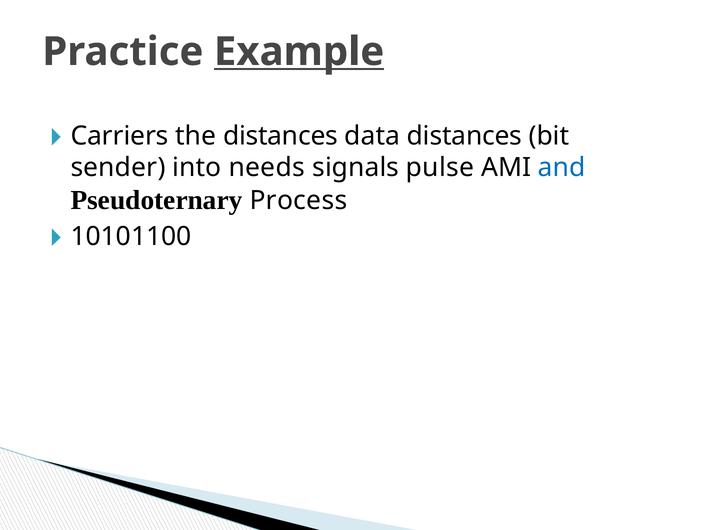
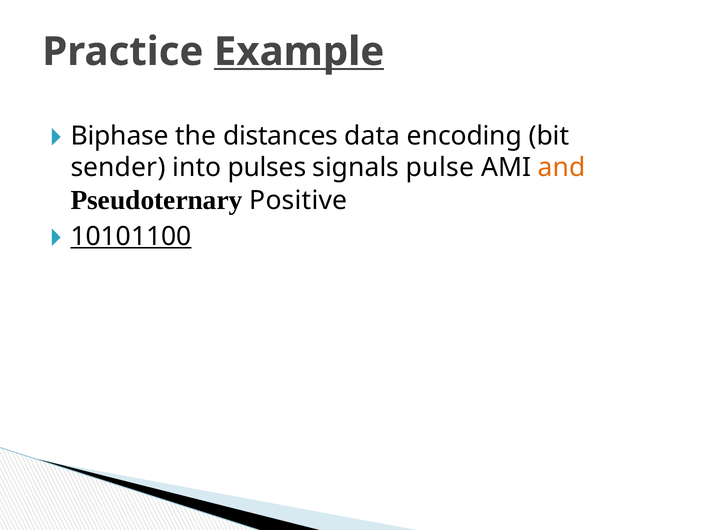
Carriers: Carriers -> Biphase
data distances: distances -> encoding
needs: needs -> pulses
and colour: blue -> orange
Process: Process -> Positive
10101100 underline: none -> present
